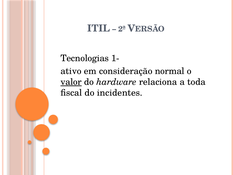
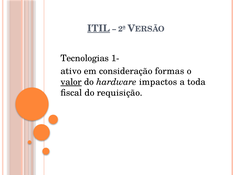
ITIL underline: none -> present
normal: normal -> formas
relaciona: relaciona -> impactos
incidentes: incidentes -> requisição
